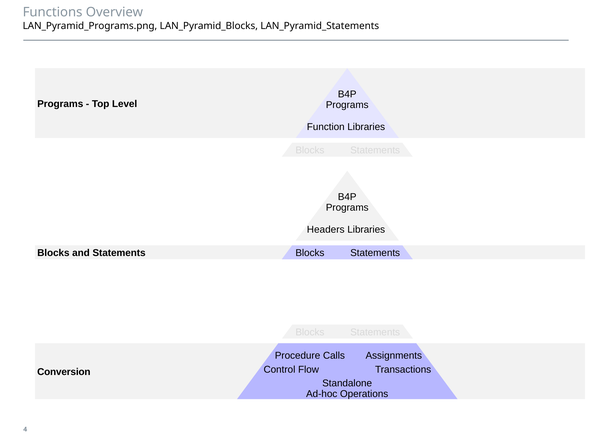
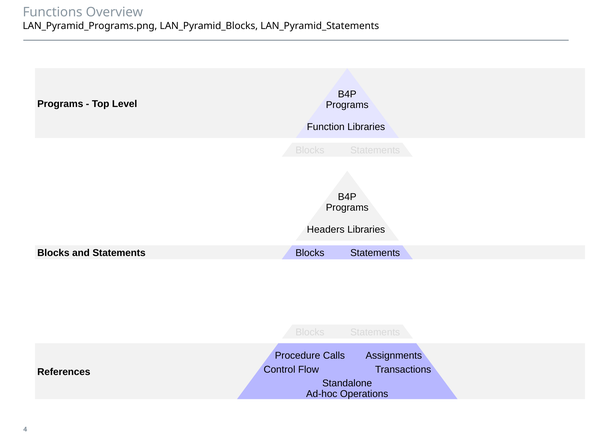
Conversion: Conversion -> References
